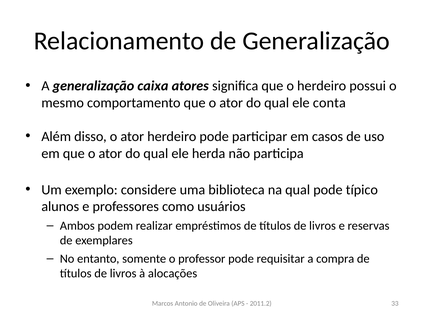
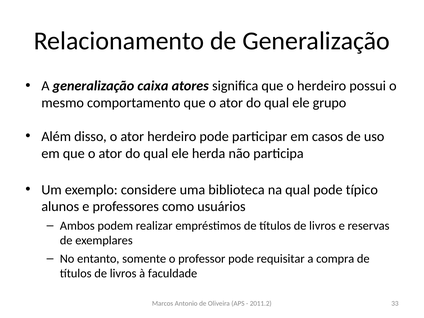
conta: conta -> grupo
alocações: alocações -> faculdade
